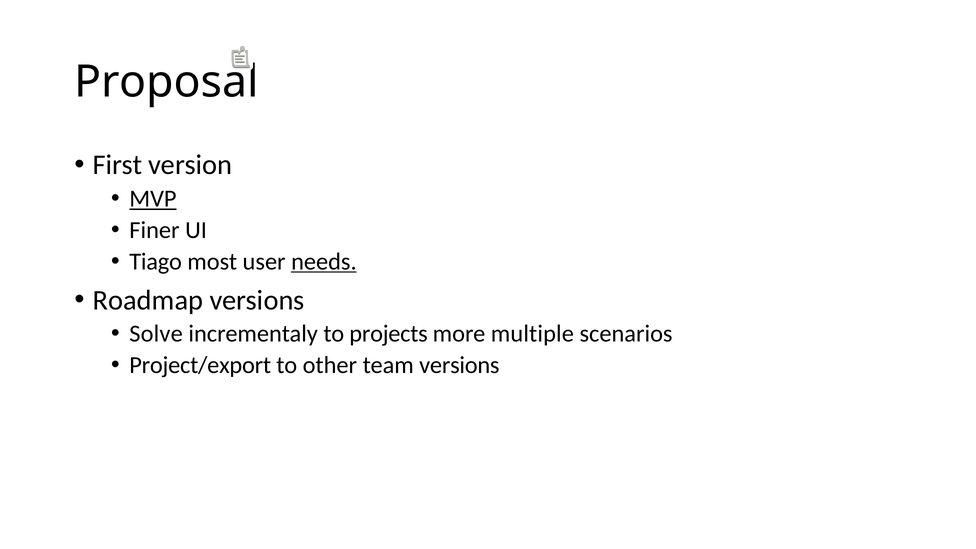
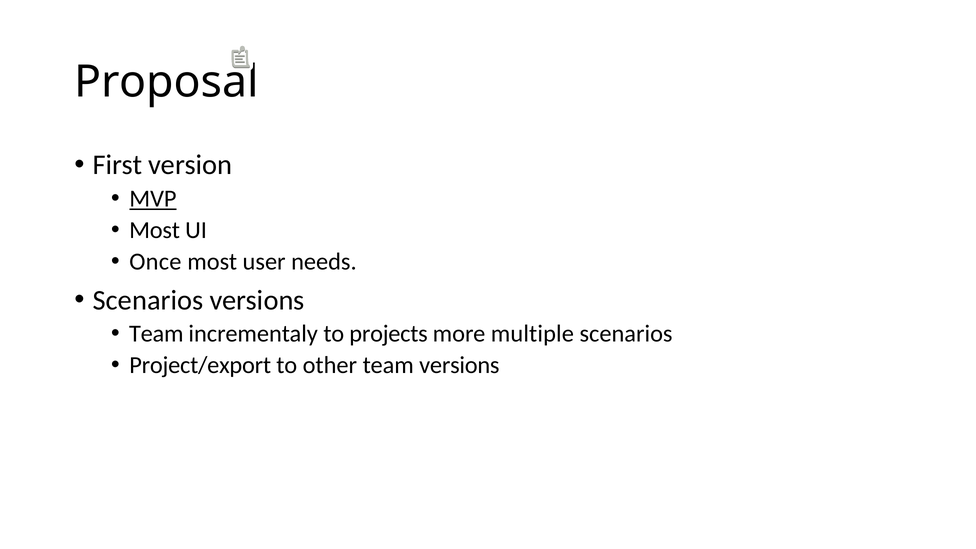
Finer at (154, 230): Finer -> Most
Tiago: Tiago -> Once
needs underline: present -> none
Roadmap at (148, 300): Roadmap -> Scenarios
Solve at (156, 334): Solve -> Team
